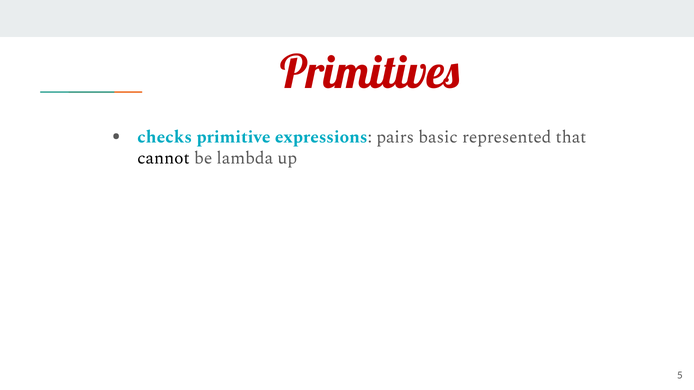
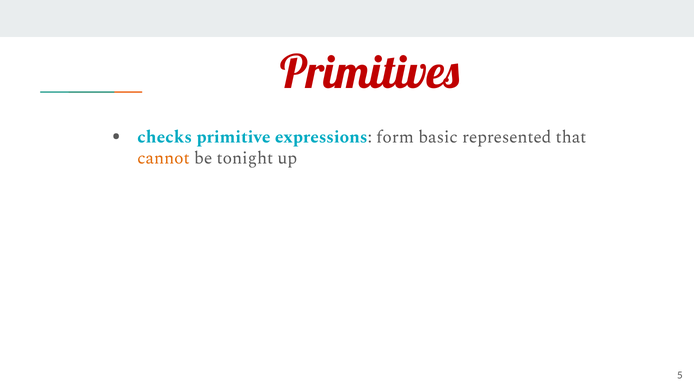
pairs: pairs -> form
cannot colour: black -> orange
lambda: lambda -> tonight
